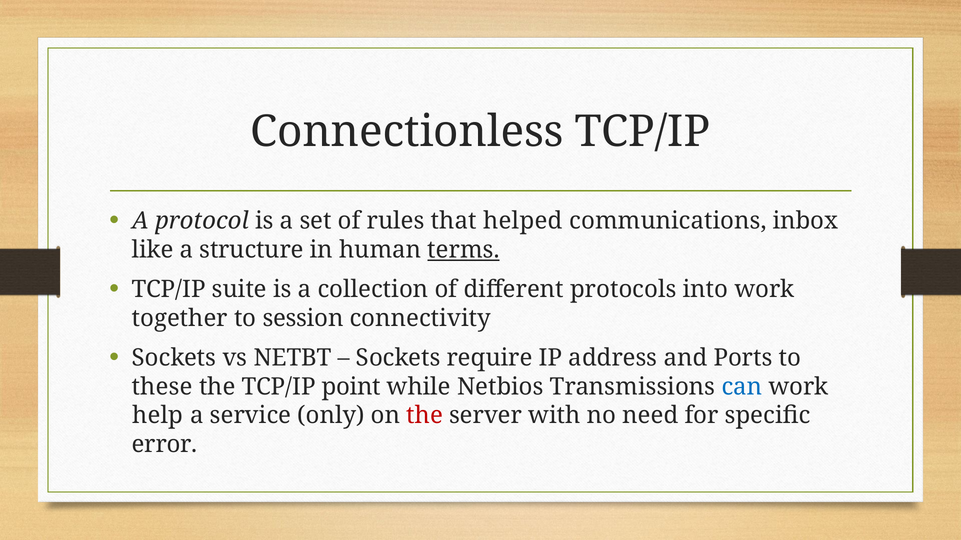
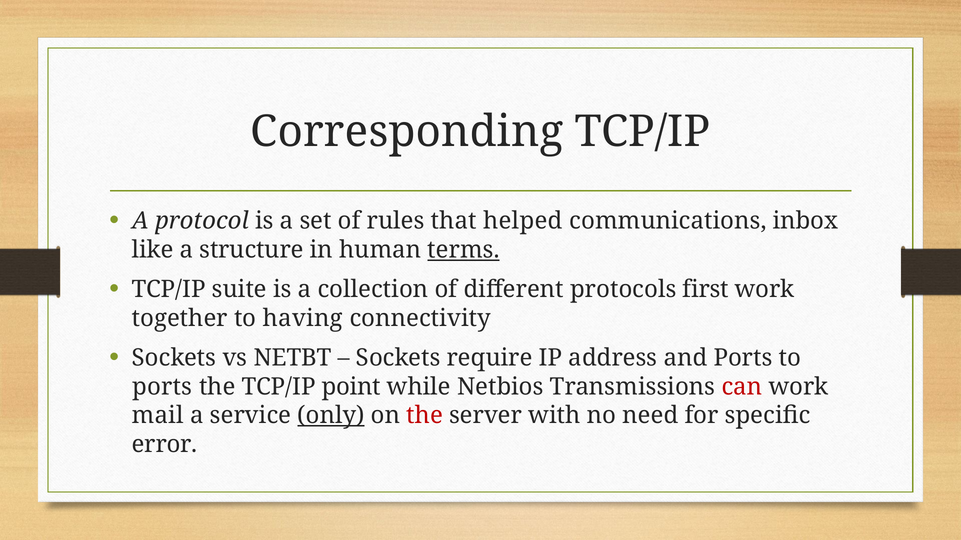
Connectionless: Connectionless -> Corresponding
into: into -> first
session: session -> having
these at (162, 387): these -> ports
can colour: blue -> red
help: help -> mail
only underline: none -> present
